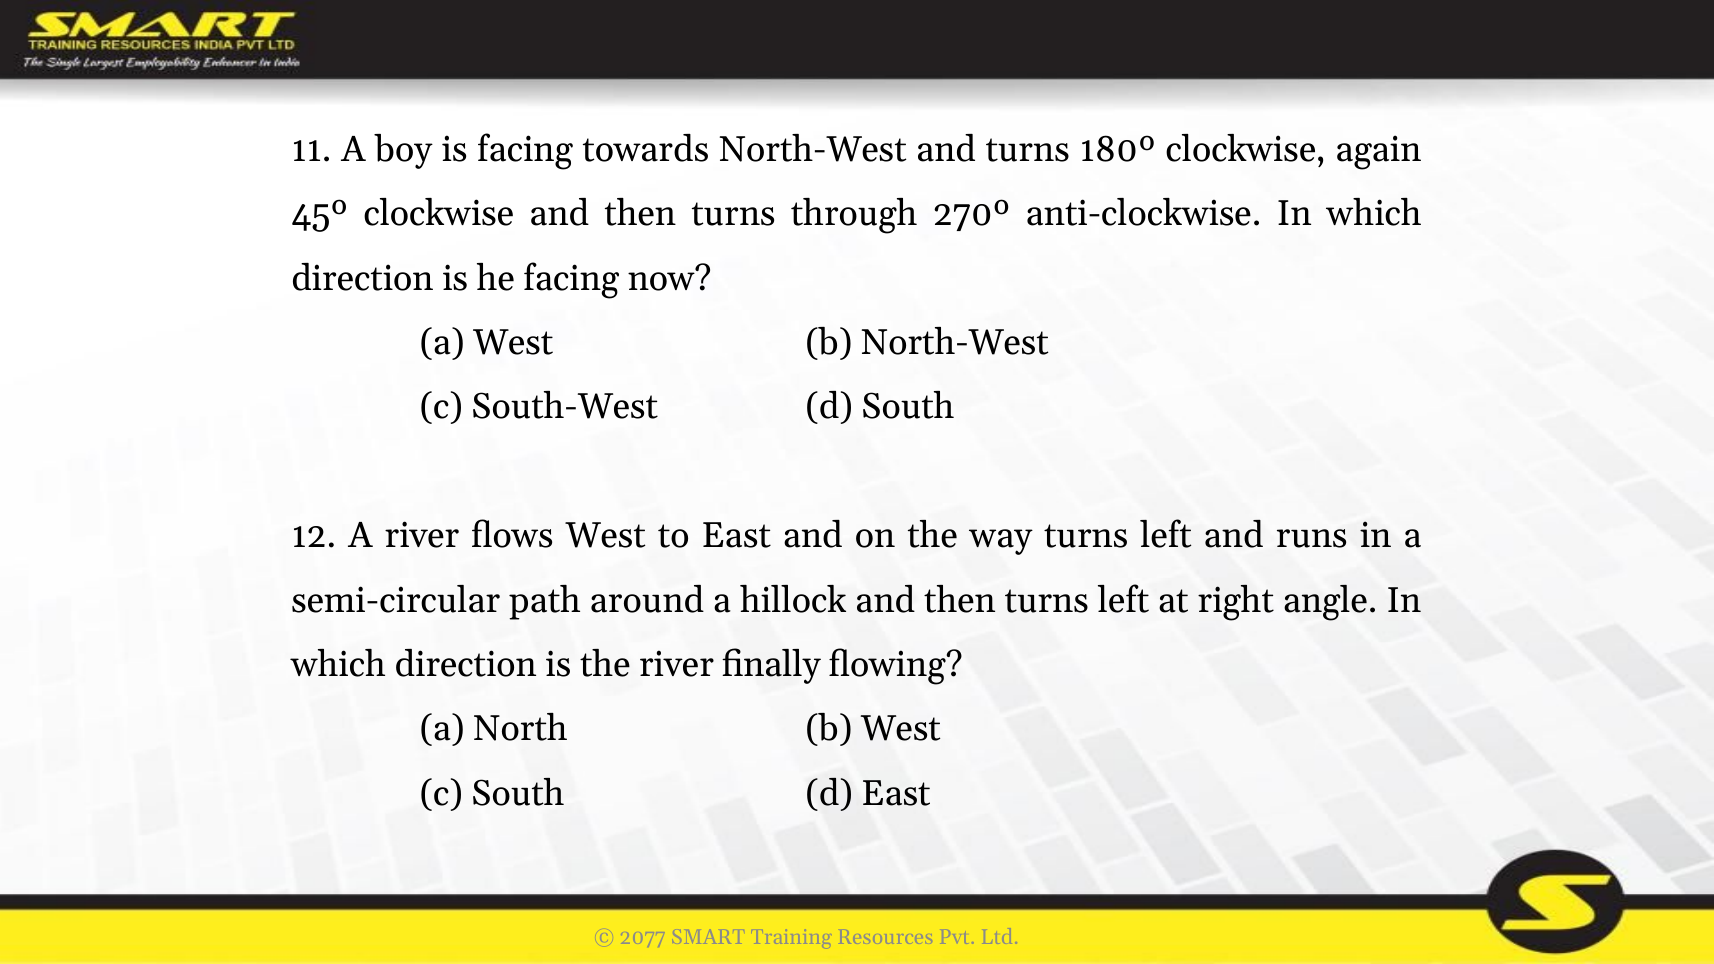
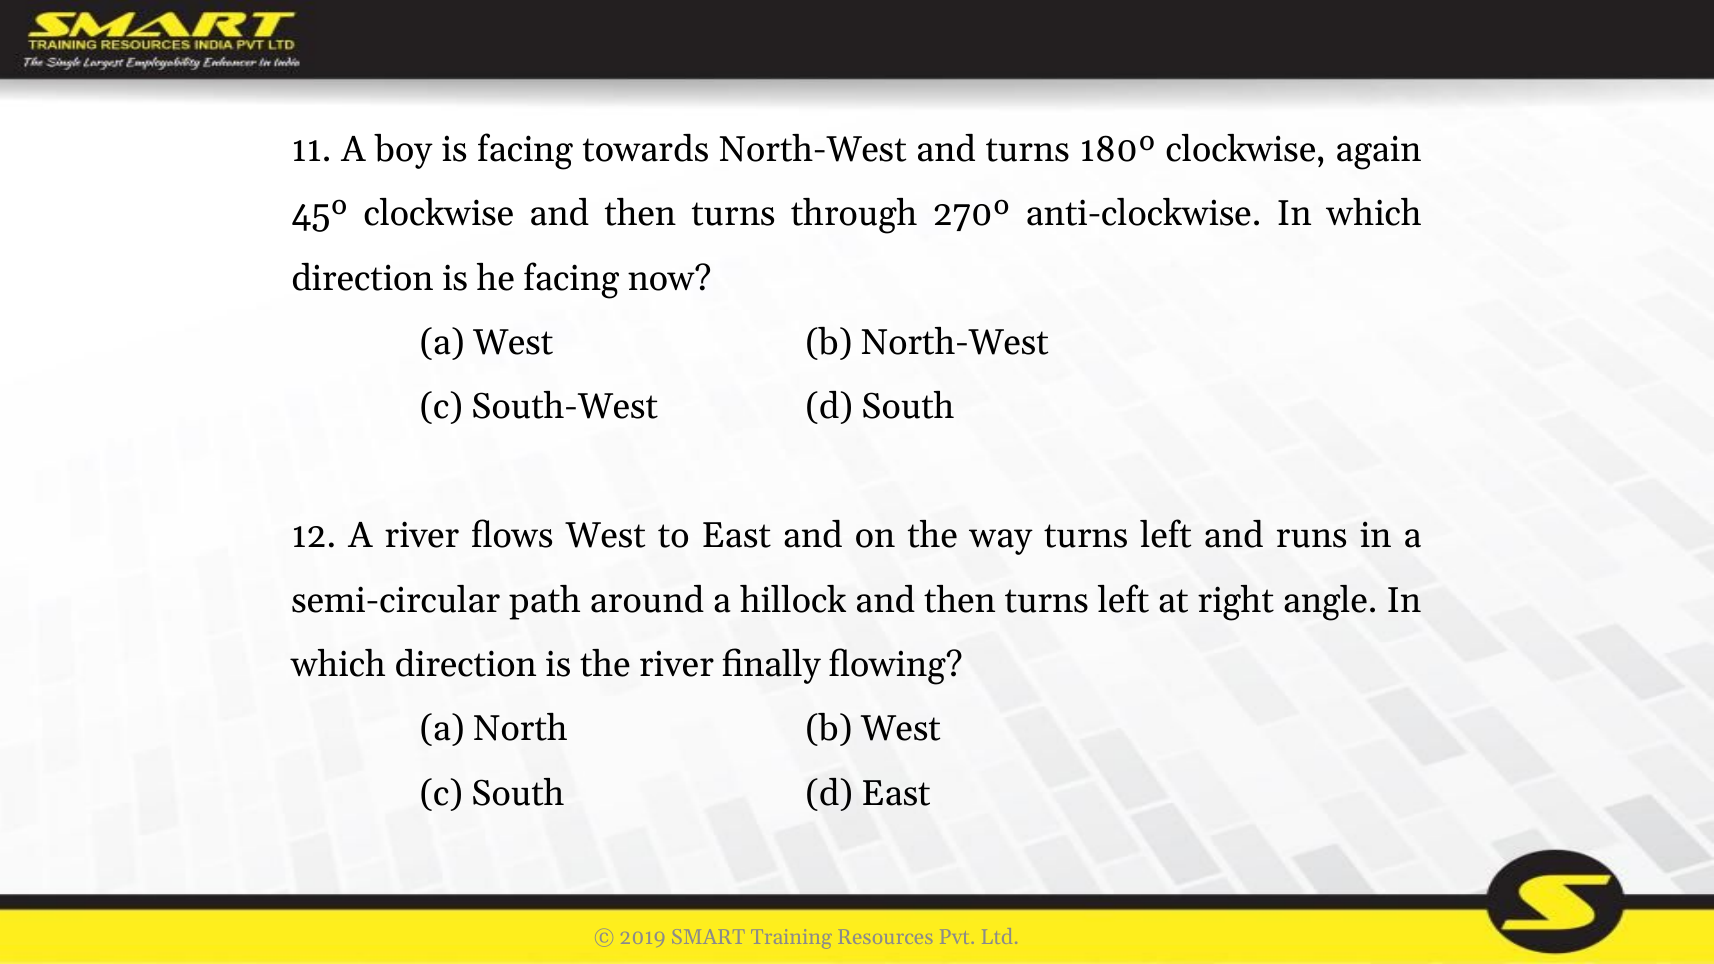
2077: 2077 -> 2019
